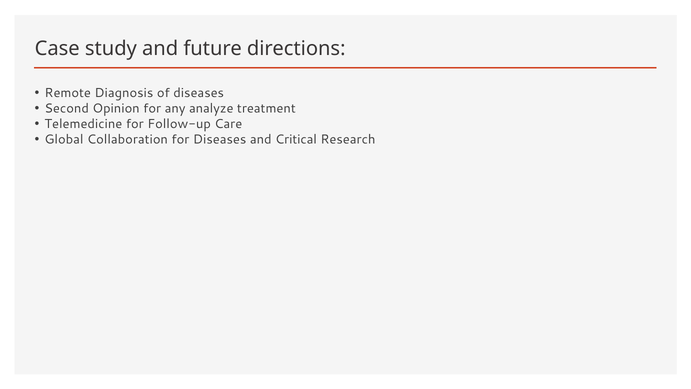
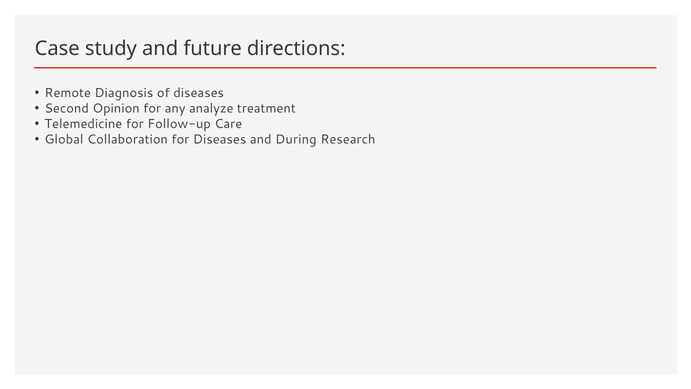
Critical: Critical -> During
